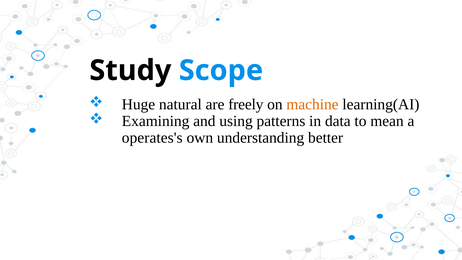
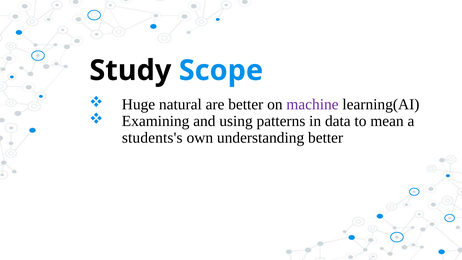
are freely: freely -> better
machine colour: orange -> purple
operates's: operates's -> students's
